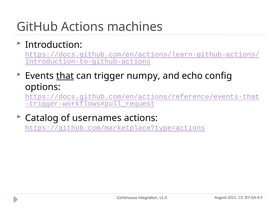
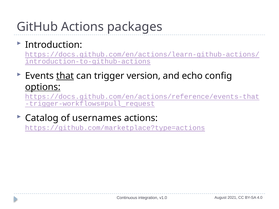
machines: machines -> packages
numpy: numpy -> version
options underline: none -> present
